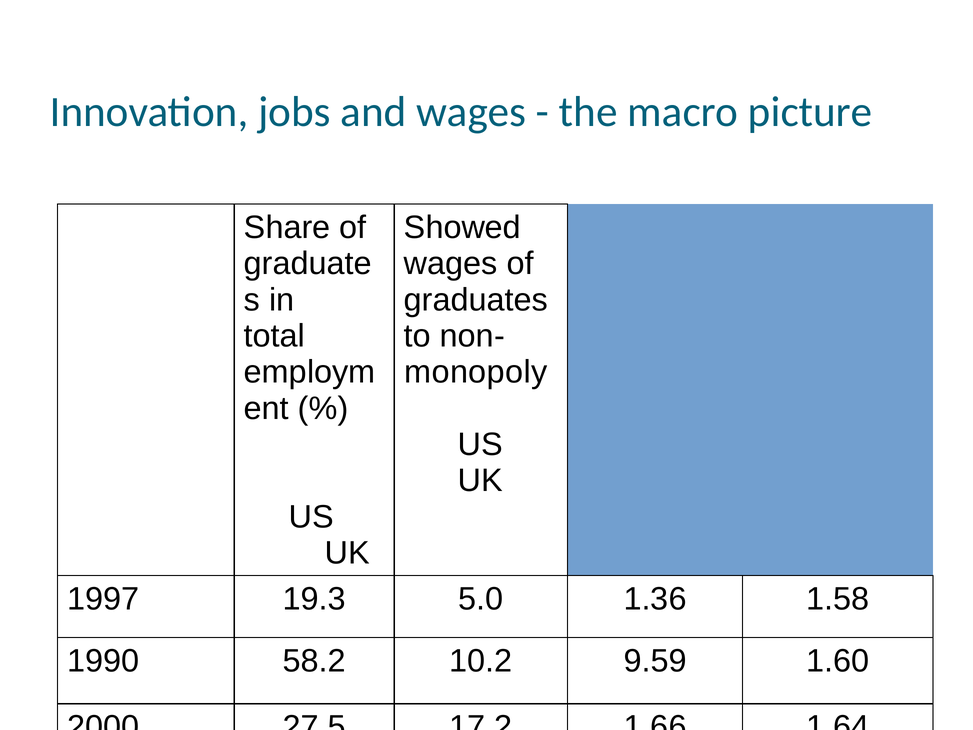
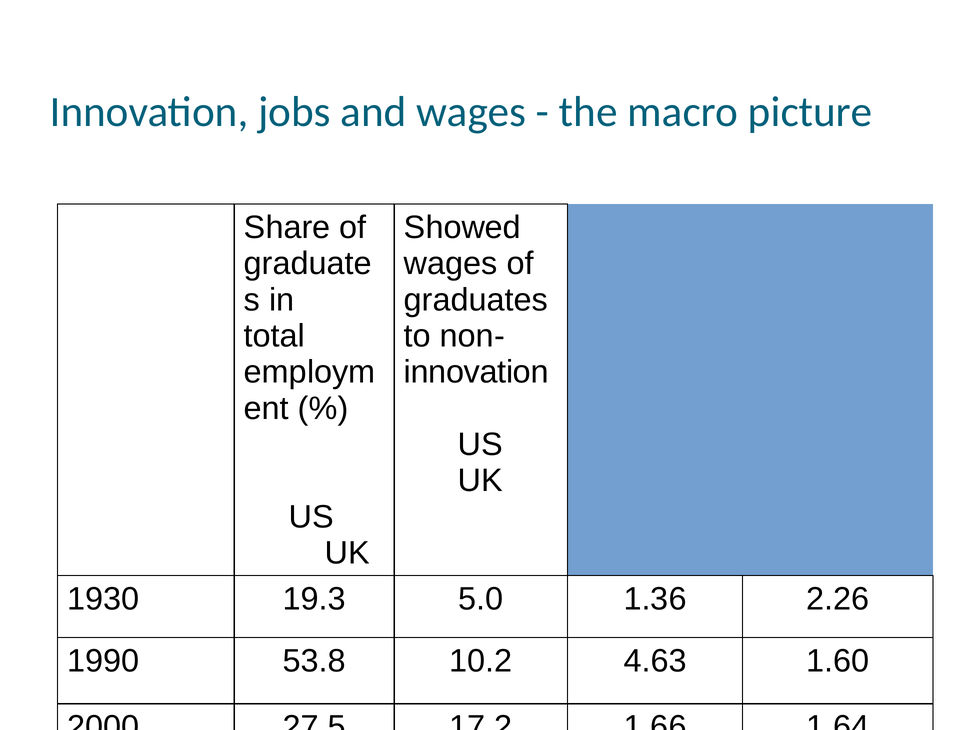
monopoly at (476, 372): monopoly -> innovation
1997: 1997 -> 1930
1.58: 1.58 -> 2.26
58.2: 58.2 -> 53.8
9.59: 9.59 -> 4.63
